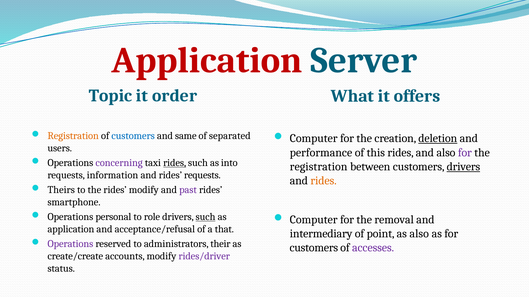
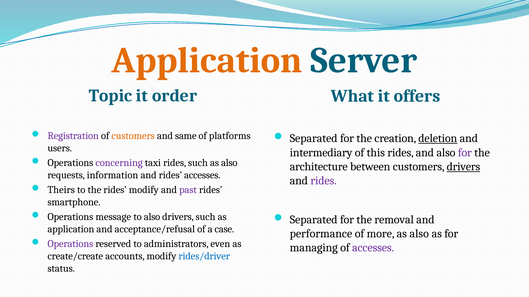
Application at (207, 61) colour: red -> orange
Registration at (73, 136) colour: orange -> purple
customers at (133, 136) colour: blue -> orange
separated: separated -> platforms
Computer at (314, 139): Computer -> Separated
performance: performance -> intermediary
rides at (175, 163) underline: present -> none
such as into: into -> also
registration at (319, 167): registration -> architecture
rides requests: requests -> accesses
rides at (324, 181) colour: orange -> purple
personal: personal -> message
to role: role -> also
such at (206, 217) underline: present -> none
Computer at (314, 220): Computer -> Separated
that: that -> case
intermediary: intermediary -> performance
point: point -> more
their: their -> even
customers at (314, 248): customers -> managing
rides/driver colour: purple -> blue
